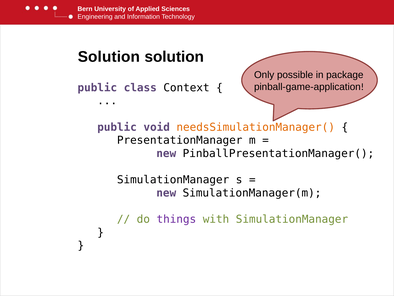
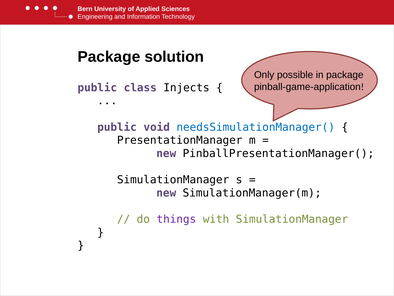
Solution at (109, 57): Solution -> Package
Context: Context -> Injects
needsSimulationManager( colour: orange -> blue
